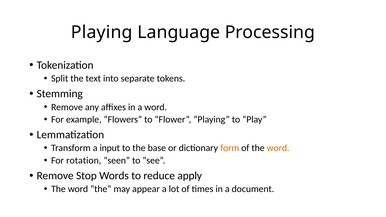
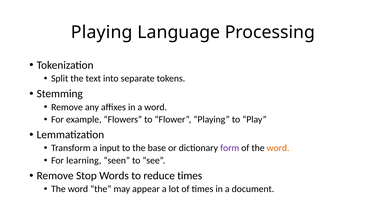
form colour: orange -> purple
rotation: rotation -> learning
reduce apply: apply -> times
